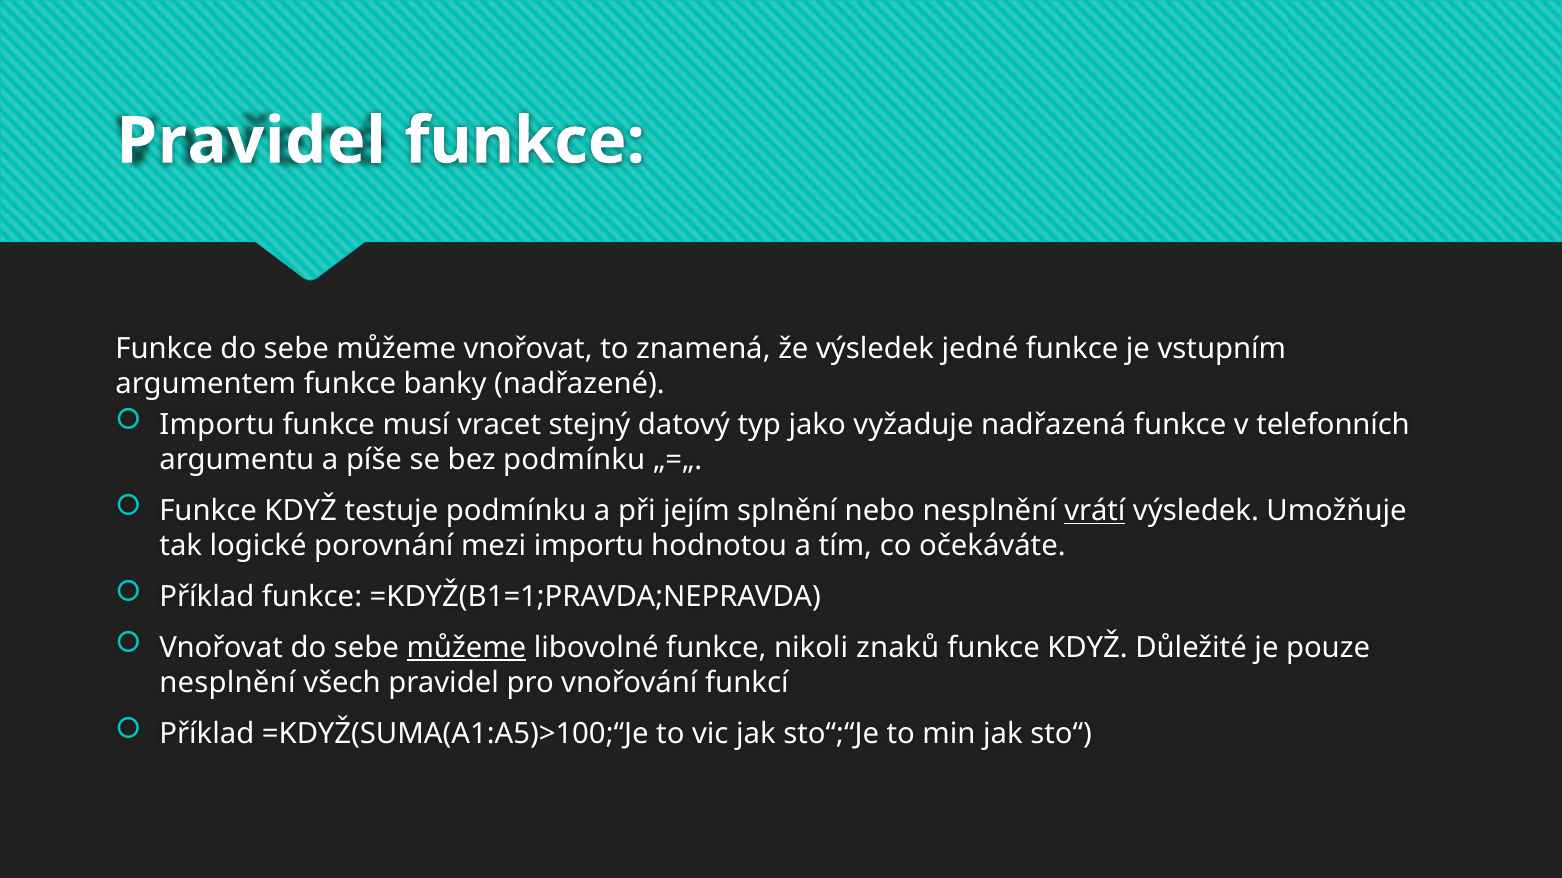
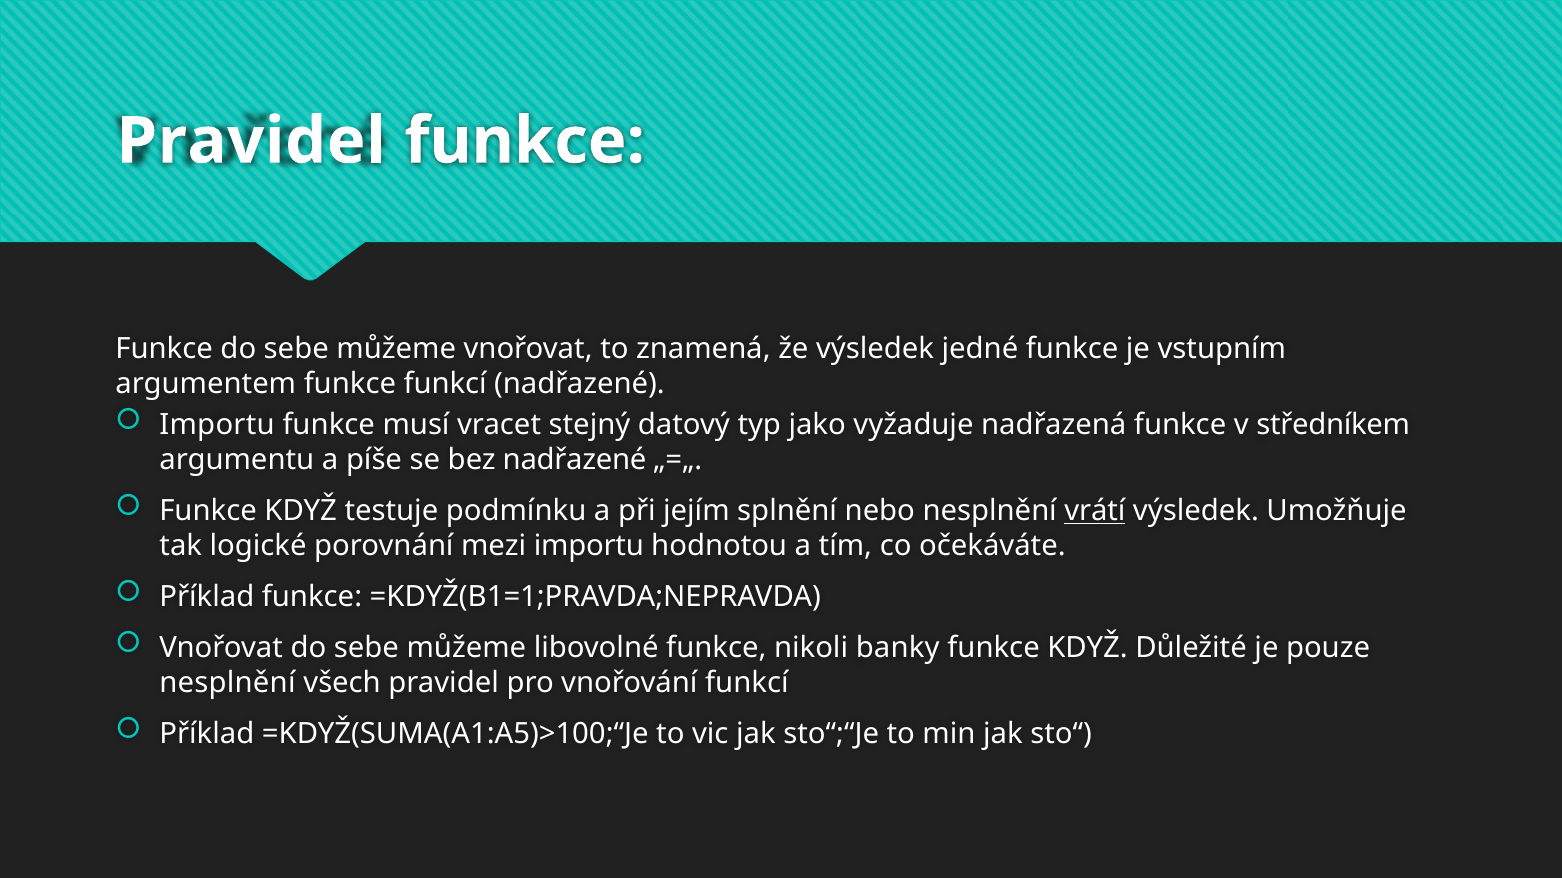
funkce banky: banky -> funkcí
telefonních: telefonních -> středníkem
bez podmínku: podmínku -> nadřazené
můžeme at (466, 648) underline: present -> none
znaků: znaků -> banky
